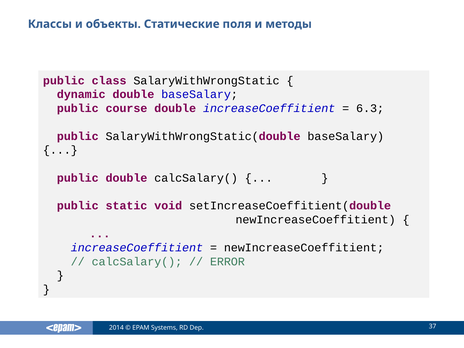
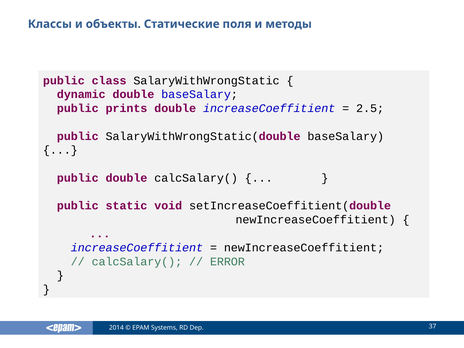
course: course -> prints
6.3: 6.3 -> 2.5
